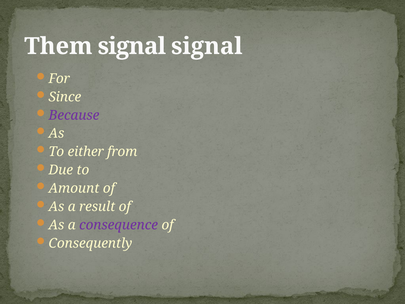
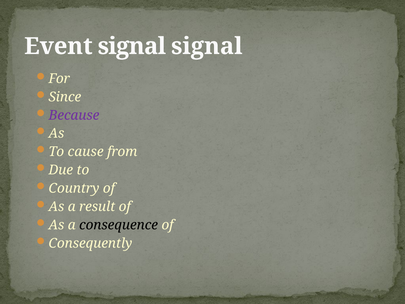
Them: Them -> Event
either: either -> cause
Amount: Amount -> Country
consequence colour: purple -> black
